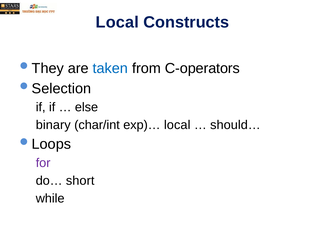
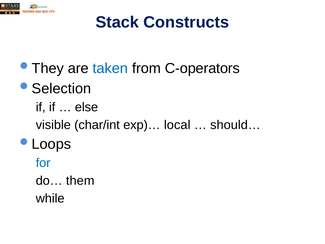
Local at (117, 22): Local -> Stack
binary: binary -> visible
for colour: purple -> blue
short: short -> them
